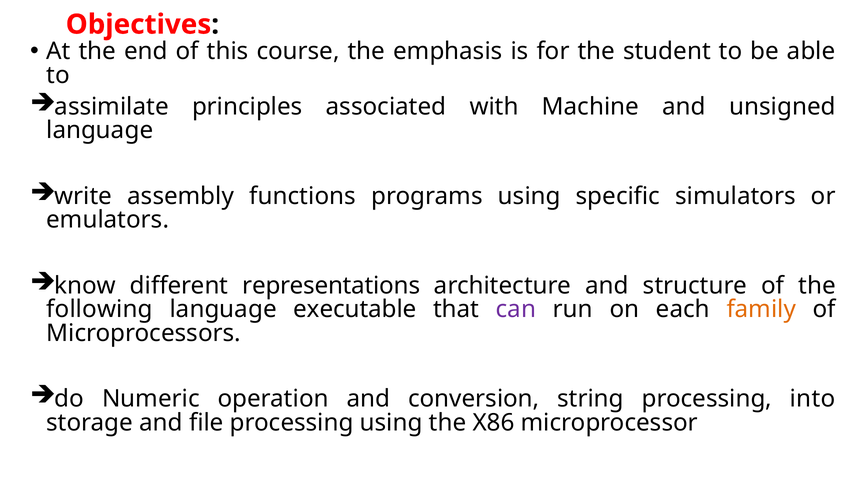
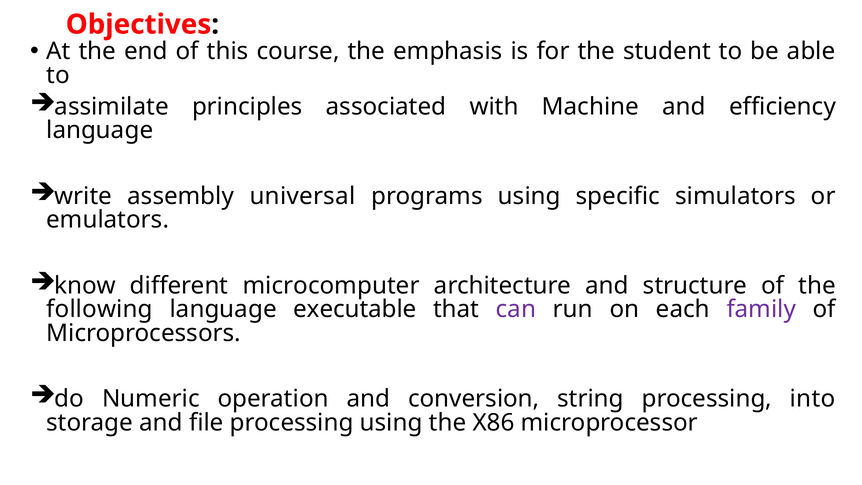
unsigned: unsigned -> efficiency
functions: functions -> universal
representations: representations -> microcomputer
family colour: orange -> purple
